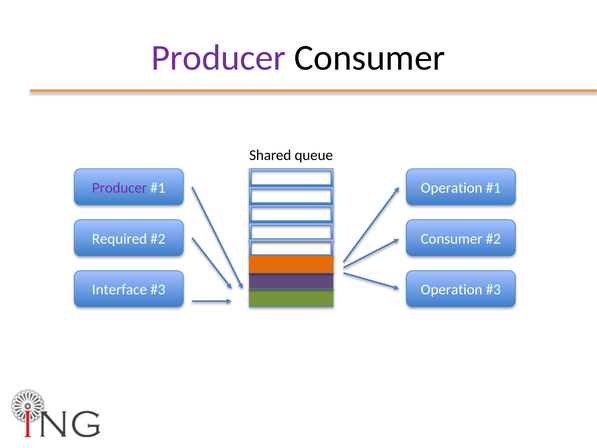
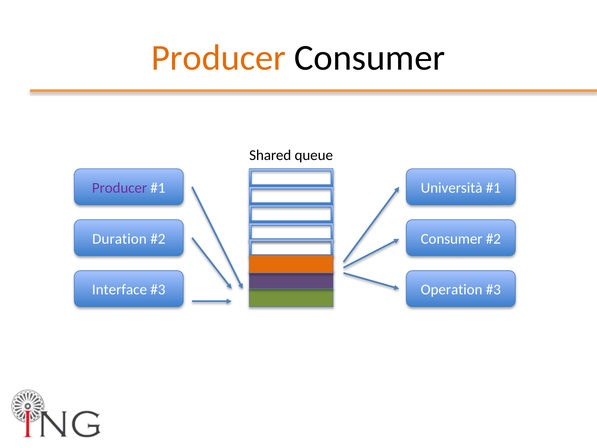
Producer at (219, 58) colour: purple -> orange
Operation at (452, 188): Operation -> Università
Required: Required -> Duration
